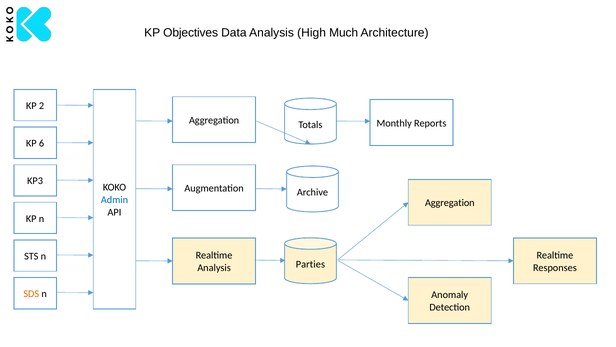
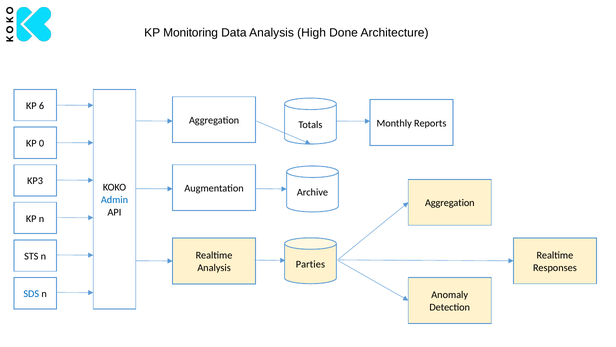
Objectives: Objectives -> Monitoring
Much: Much -> Done
2: 2 -> 6
6: 6 -> 0
SDS colour: orange -> blue
